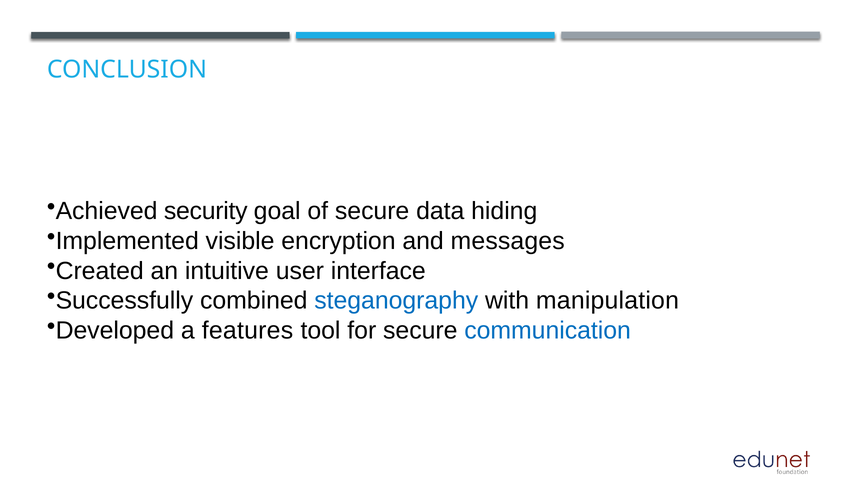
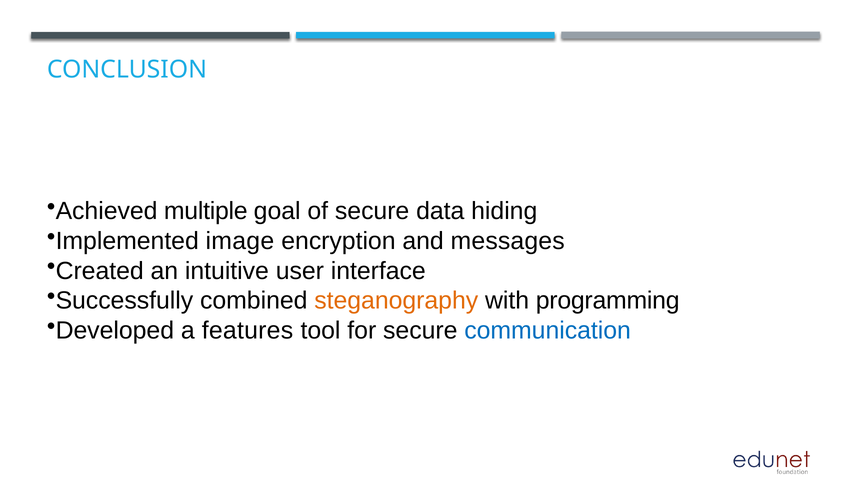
security: security -> multiple
visible: visible -> image
steganography colour: blue -> orange
manipulation: manipulation -> programming
